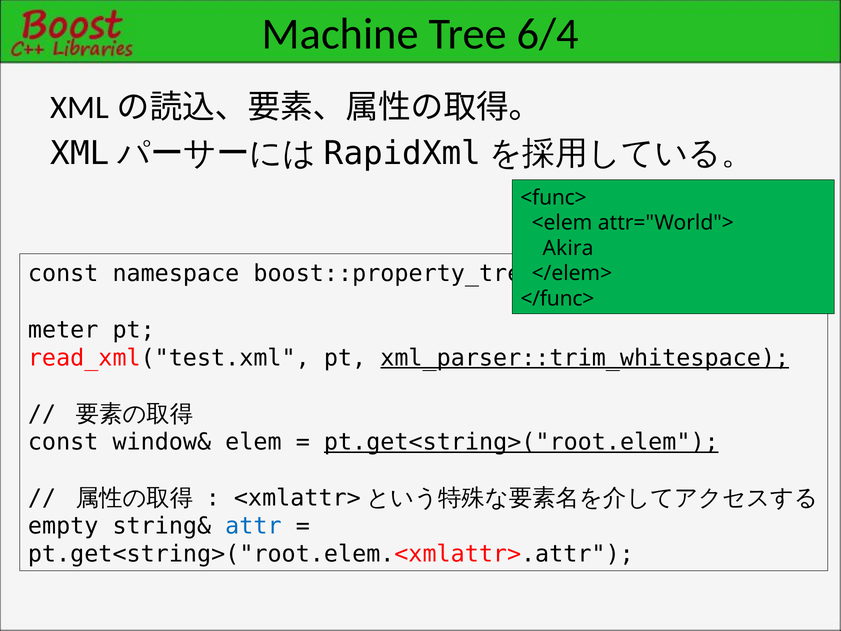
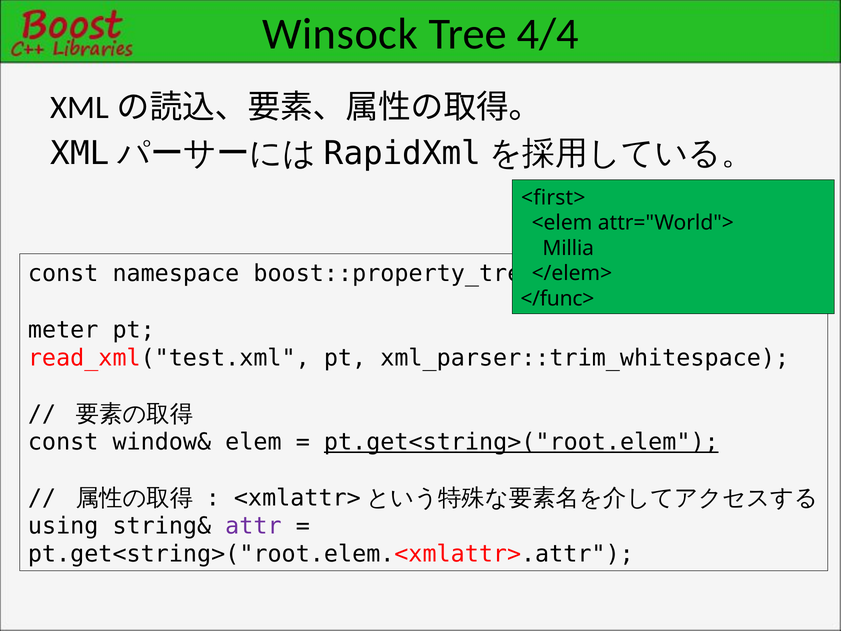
Machine: Machine -> Winsock
6/4: 6/4 -> 4/4
<func>: <func> -> <first>
Akira: Akira -> Millia
xml_parser::trim_whitespace underline: present -> none
empty: empty -> using
attr colour: blue -> purple
